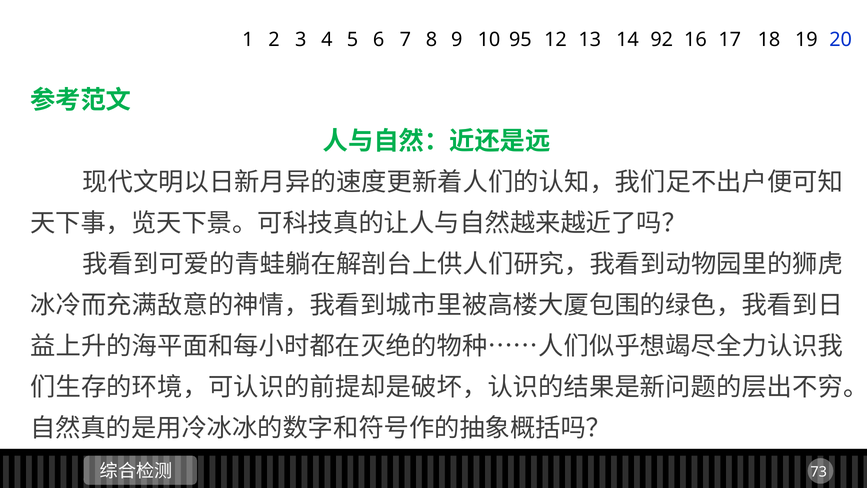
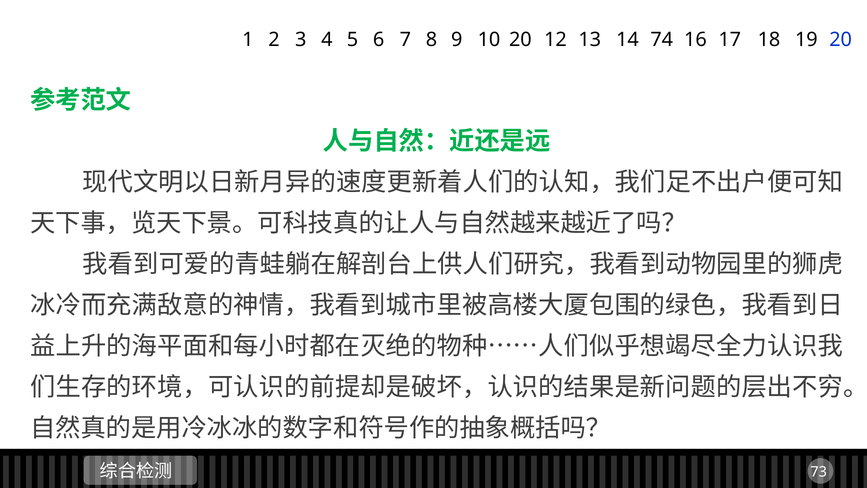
10 95: 95 -> 20
92: 92 -> 74
